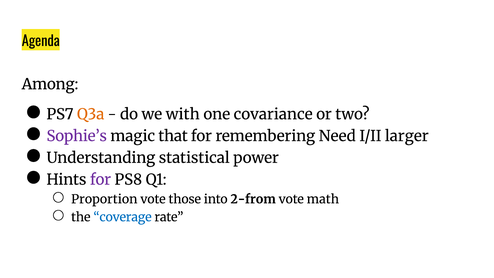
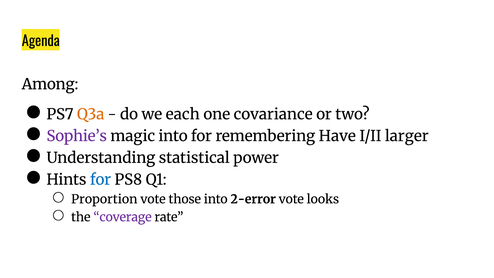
with: with -> each
magic that: that -> into
Need: Need -> Have
for at (101, 180) colour: purple -> blue
2-from: 2-from -> 2-error
math: math -> looks
coverage colour: blue -> purple
